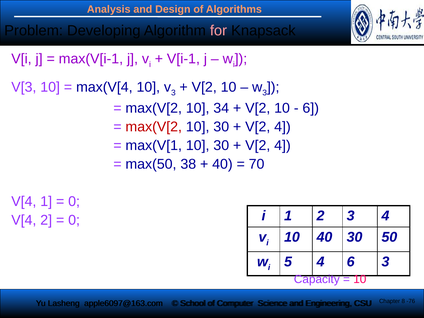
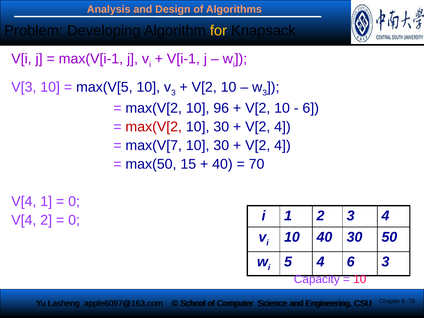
for colour: pink -> yellow
max(V[4: max(V[4 -> max(V[5
34: 34 -> 96
max(V[1: max(V[1 -> max(V[7
38: 38 -> 15
